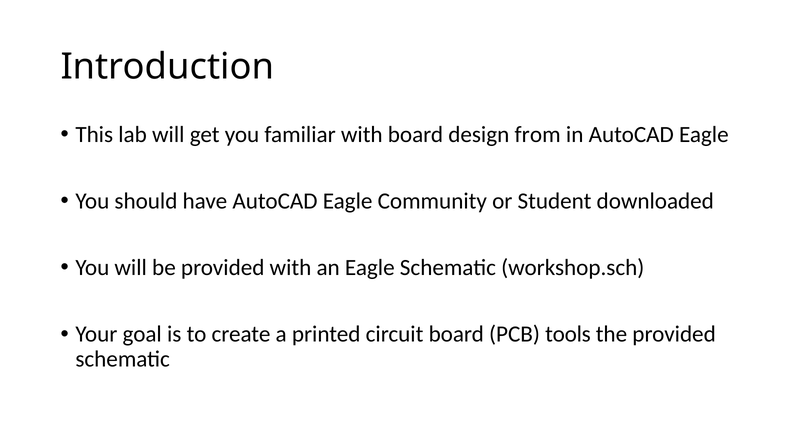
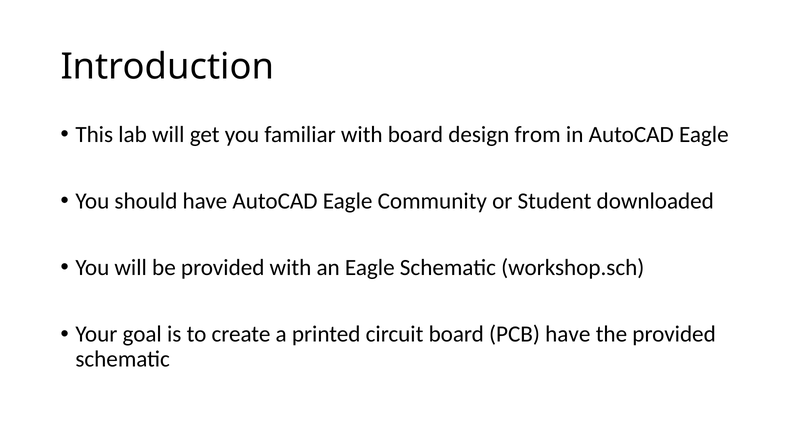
PCB tools: tools -> have
